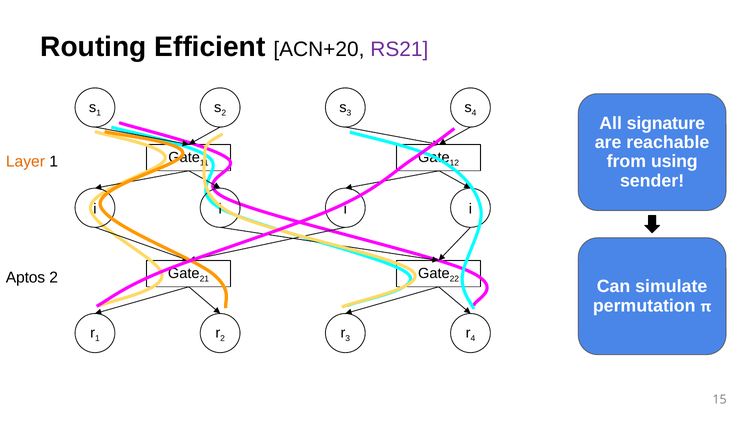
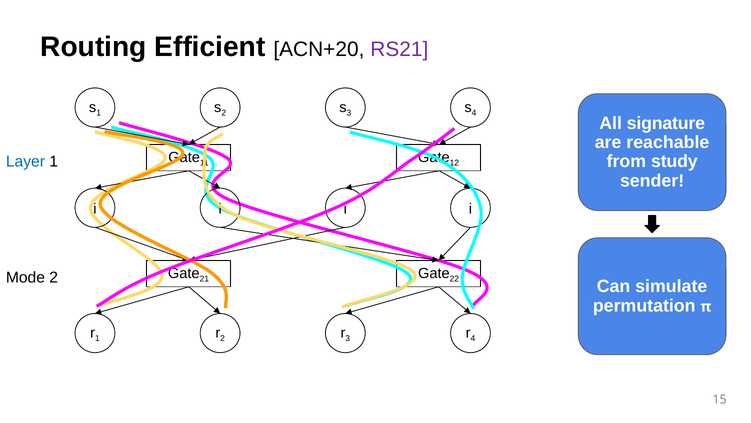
using: using -> study
Layer colour: orange -> blue
Aptos: Aptos -> Mode
